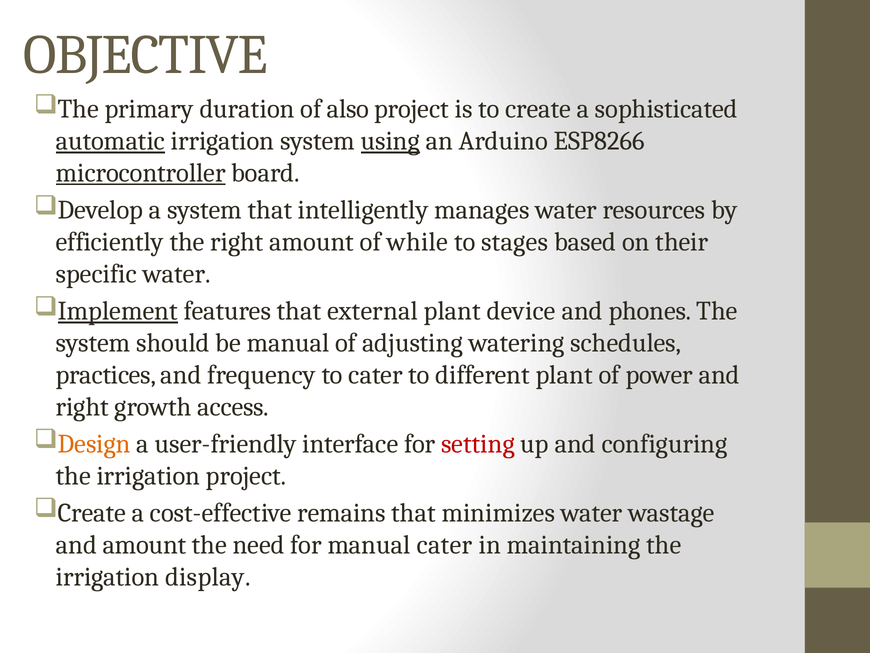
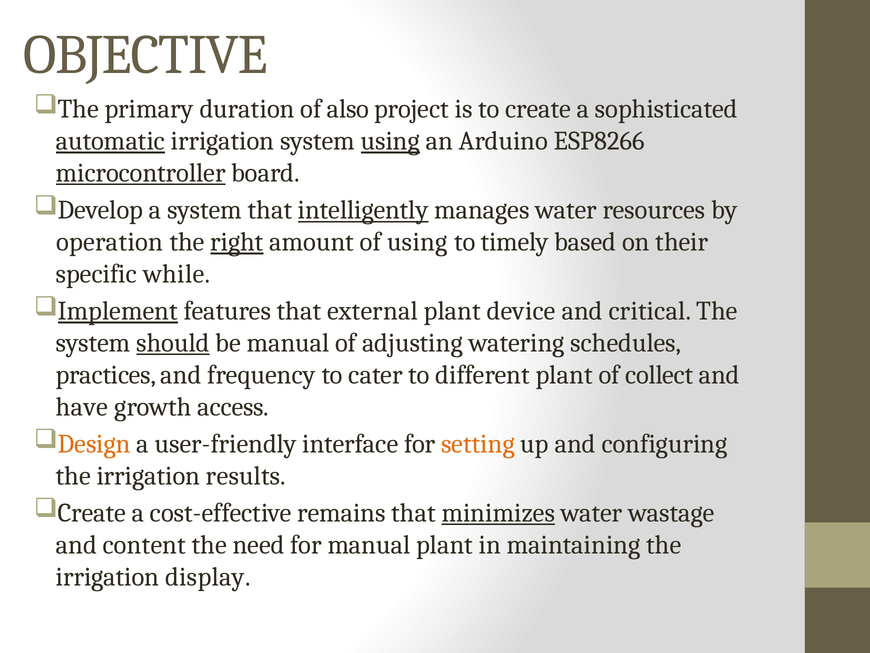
intelligently underline: none -> present
efficiently: efficiently -> operation
right at (237, 242) underline: none -> present
of while: while -> using
stages: stages -> timely
specific water: water -> while
phones: phones -> critical
should underline: none -> present
power: power -> collect
right at (82, 406): right -> have
setting colour: red -> orange
irrigation project: project -> results
minimizes underline: none -> present
and amount: amount -> content
manual cater: cater -> plant
